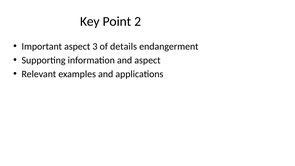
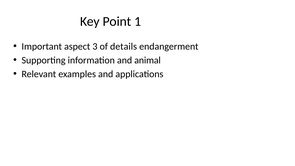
2: 2 -> 1
and aspect: aspect -> animal
